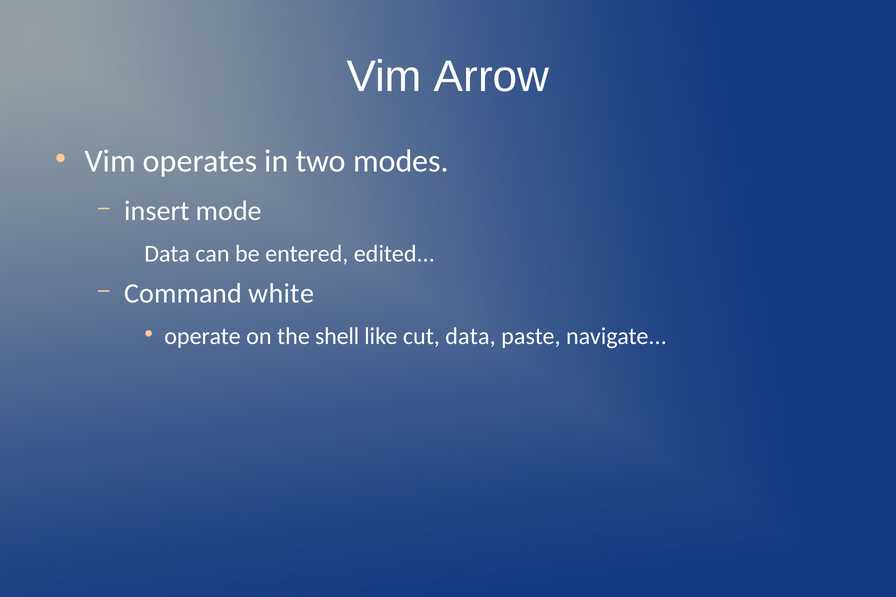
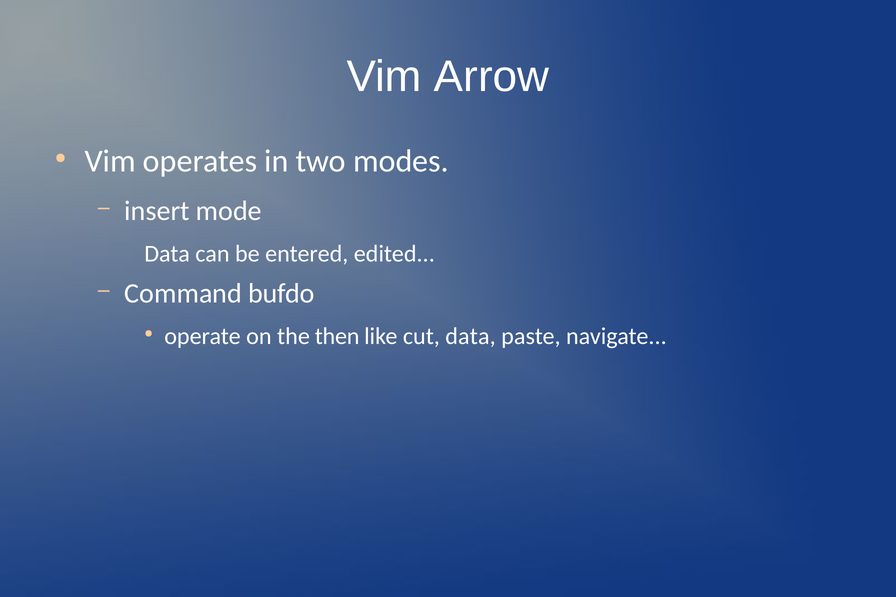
white: white -> bufdo
shell: shell -> then
